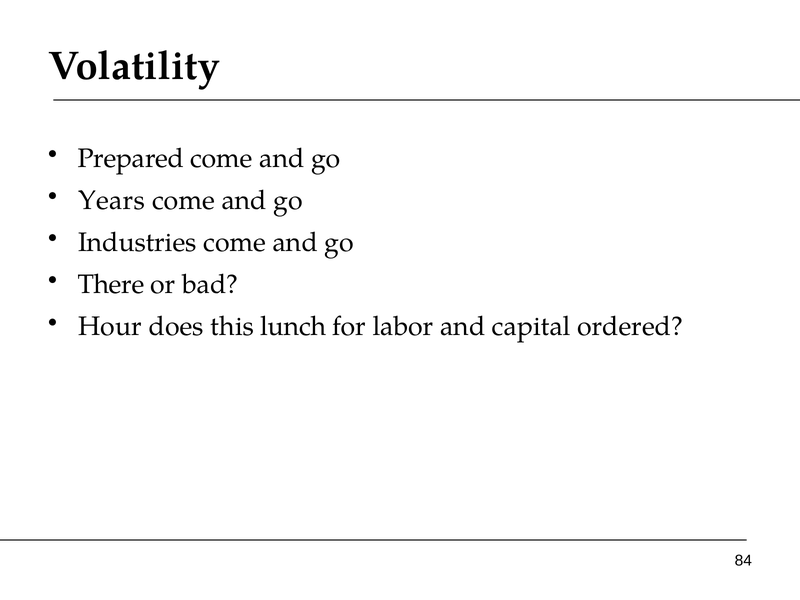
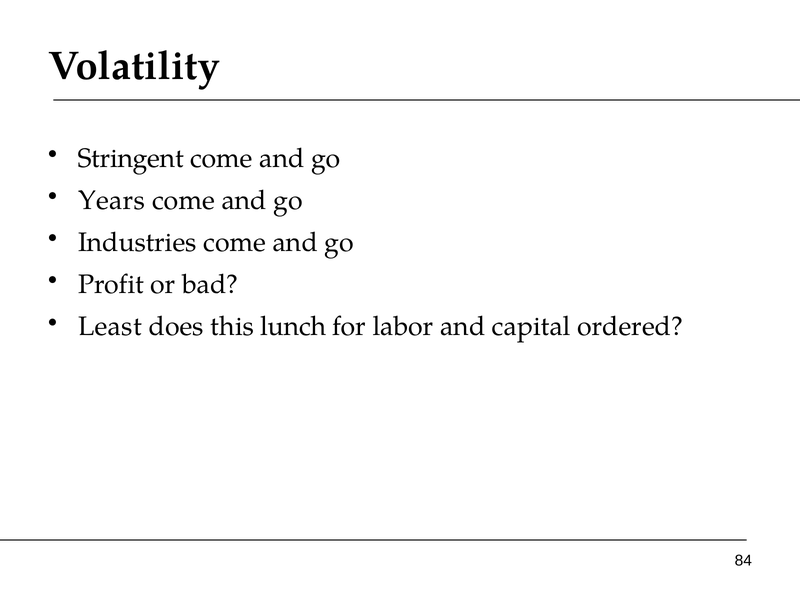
Prepared: Prepared -> Stringent
There: There -> Profit
Hour: Hour -> Least
